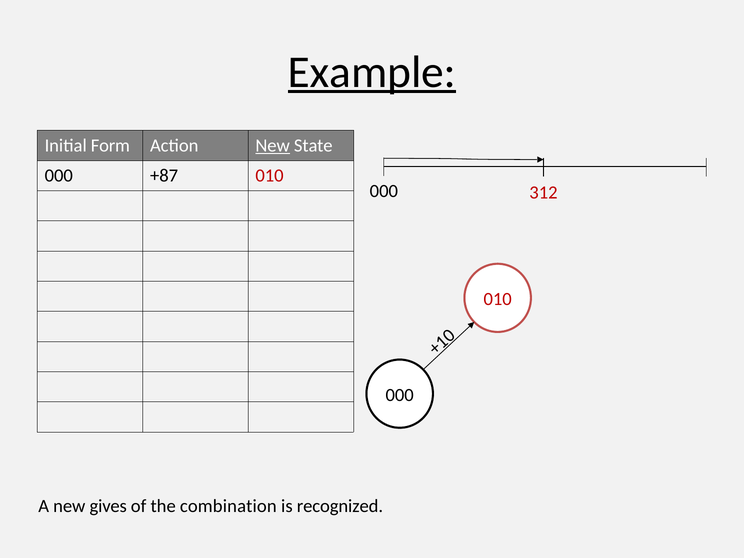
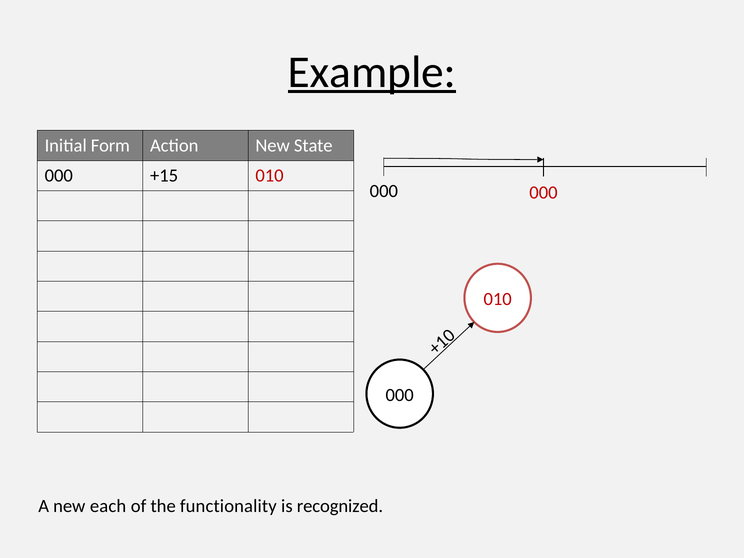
New at (273, 146) underline: present -> none
+87: +87 -> +15
312 at (543, 192): 312 -> 000
gives: gives -> each
combination: combination -> functionality
